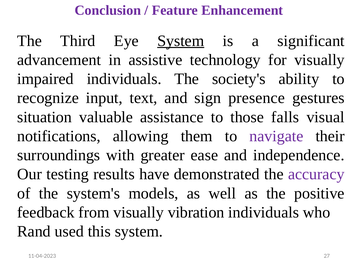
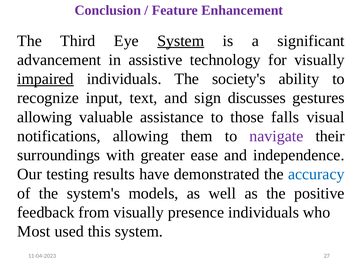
impaired underline: none -> present
presence: presence -> discusses
situation at (45, 117): situation -> allowing
accuracy colour: purple -> blue
vibration: vibration -> presence
Rand: Rand -> Most
